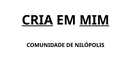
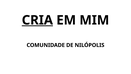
MIM underline: present -> none
